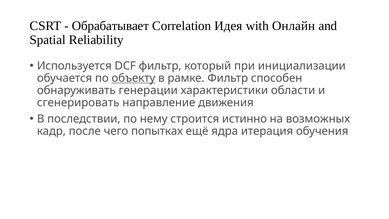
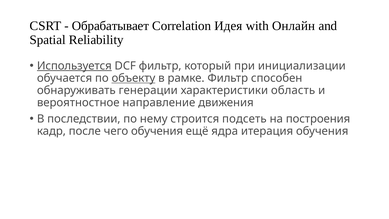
Используется underline: none -> present
области: области -> область
сгенерировать: сгенерировать -> вероятностное
истинно: истинно -> подсеть
возможных: возможных -> построения
чего попытках: попытках -> обучения
